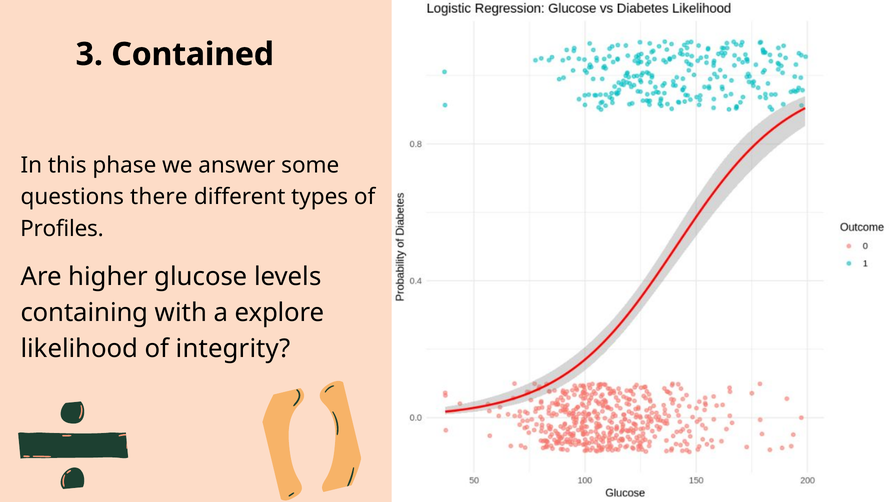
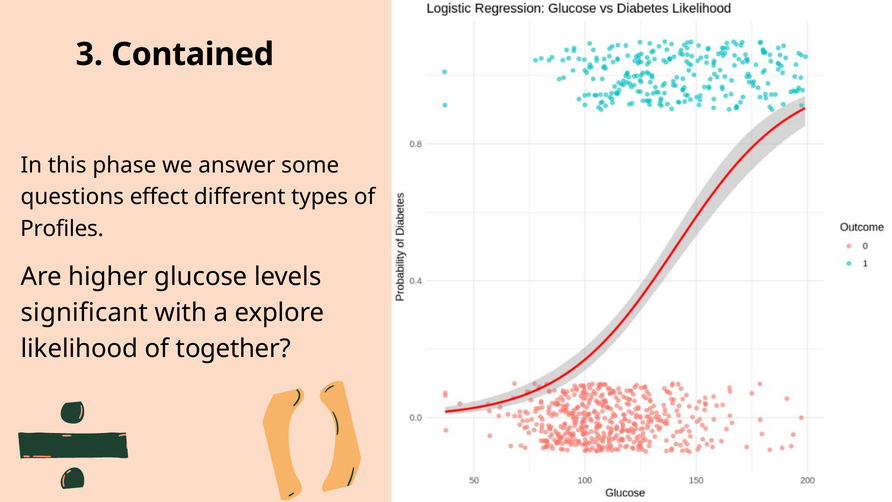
there: there -> effect
containing: containing -> significant
integrity: integrity -> together
